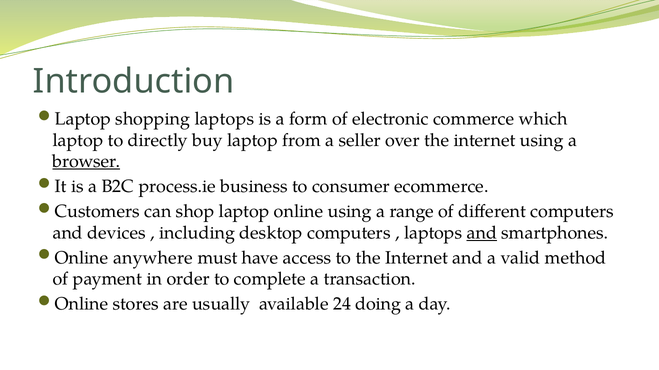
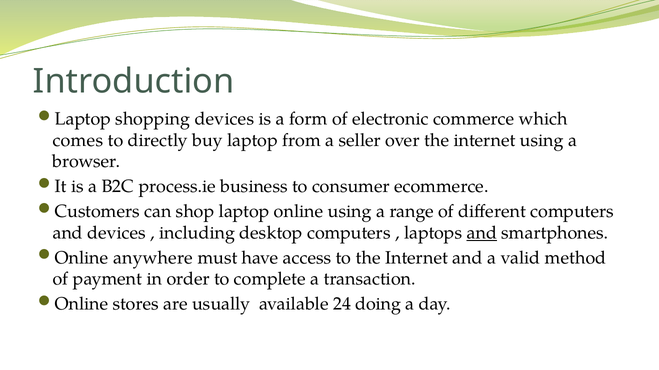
shopping laptops: laptops -> devices
laptop at (78, 140): laptop -> comes
browser underline: present -> none
